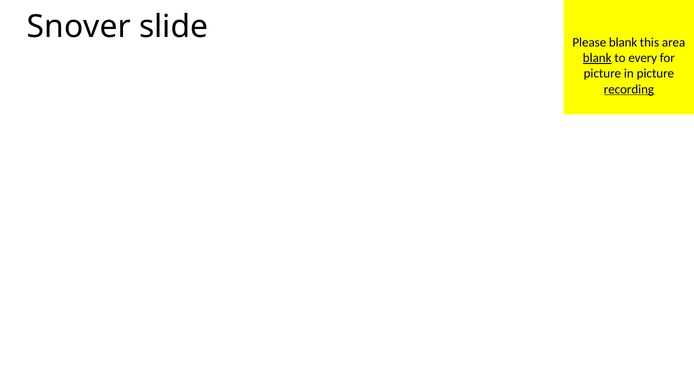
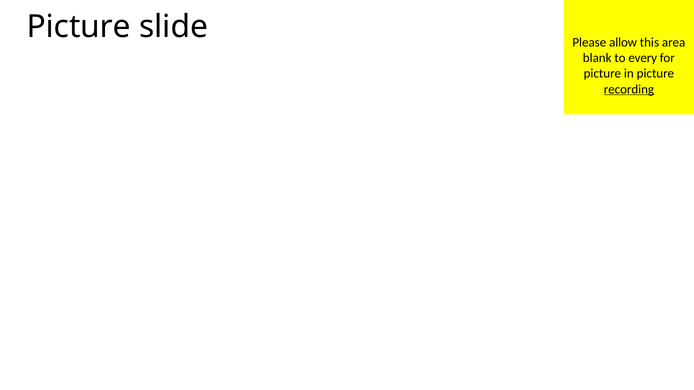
Snover at (79, 27): Snover -> Picture
Please blank: blank -> allow
blank at (597, 58) underline: present -> none
